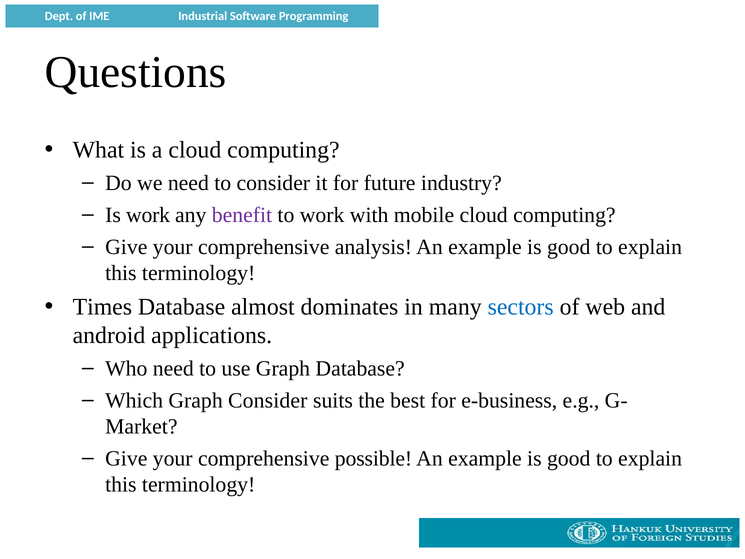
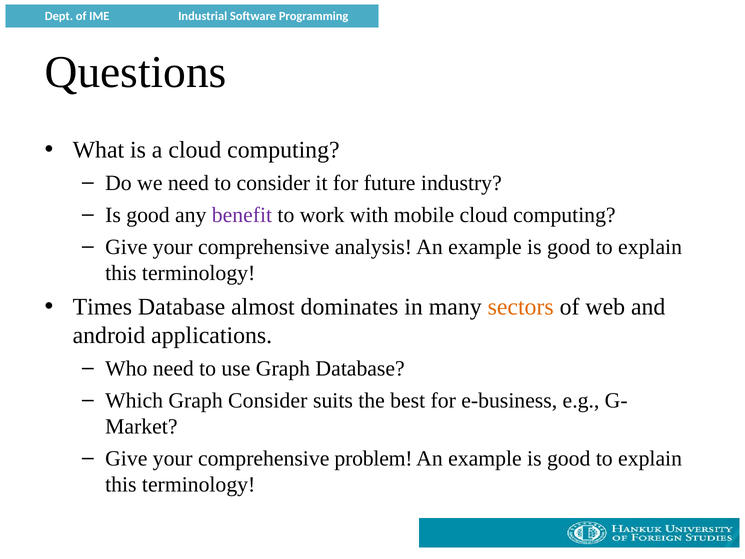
work at (148, 215): work -> good
sectors colour: blue -> orange
possible: possible -> problem
